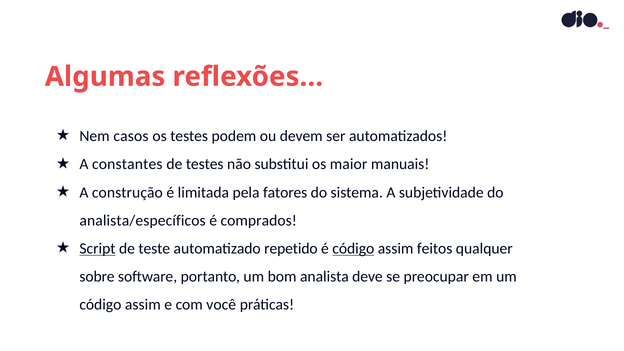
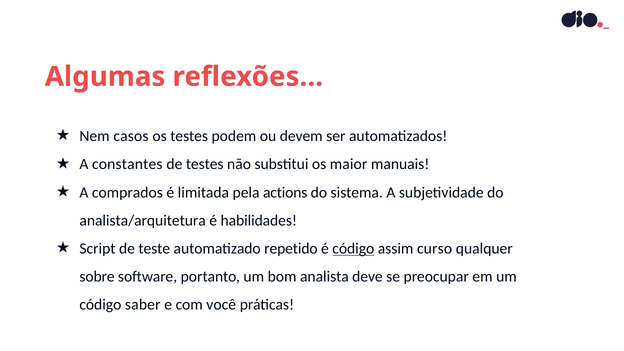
construção: construção -> comprados
fatores: fatores -> actions
analista/específicos: analista/específicos -> analista/arquitetura
comprados: comprados -> habilidades
Script underline: present -> none
feitos: feitos -> curso
assim at (143, 305): assim -> saber
